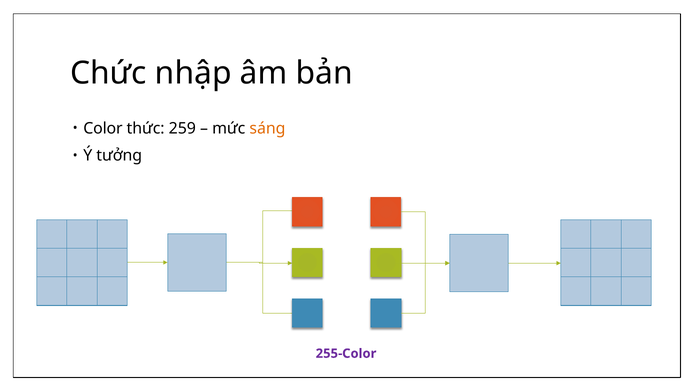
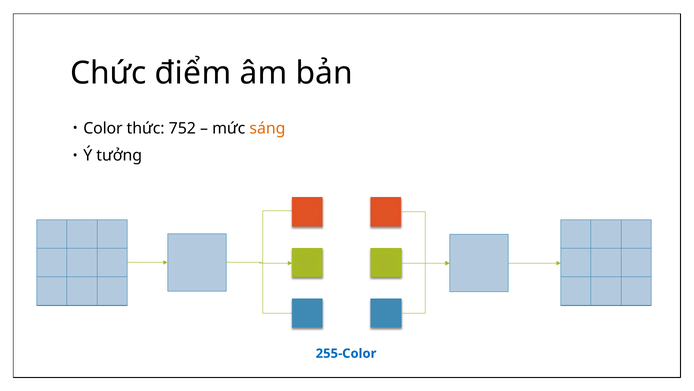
nhập: nhập -> điểm
259: 259 -> 752
255-Color colour: purple -> blue
